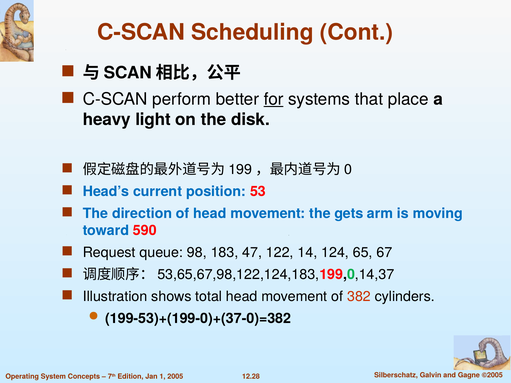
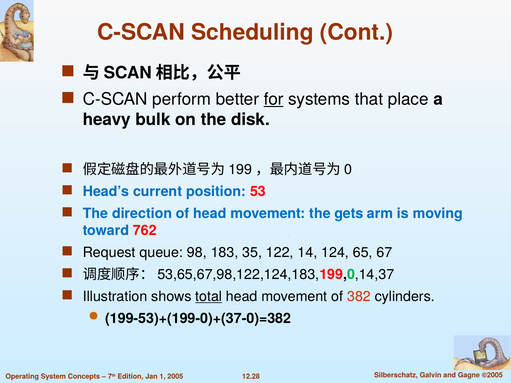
light: light -> bulk
590: 590 -> 762
47: 47 -> 35
total underline: none -> present
